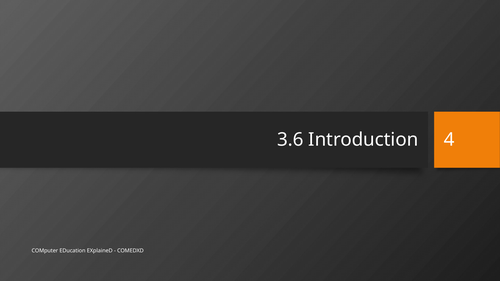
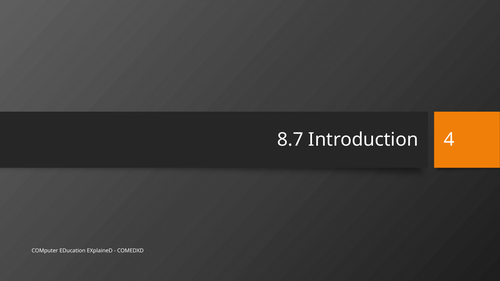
3.6: 3.6 -> 8.7
